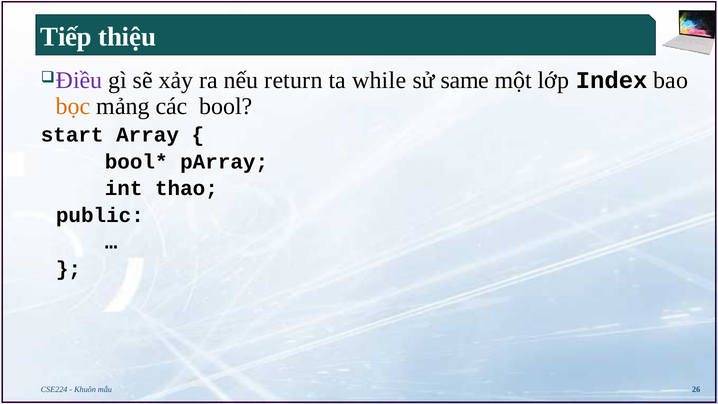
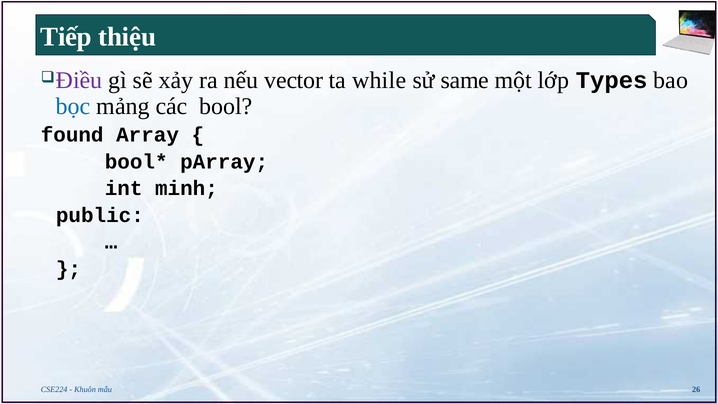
return: return -> vector
Index: Index -> Types
bọc colour: orange -> blue
start: start -> found
thao: thao -> minh
